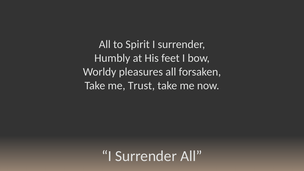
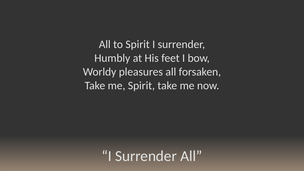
me Trust: Trust -> Spirit
